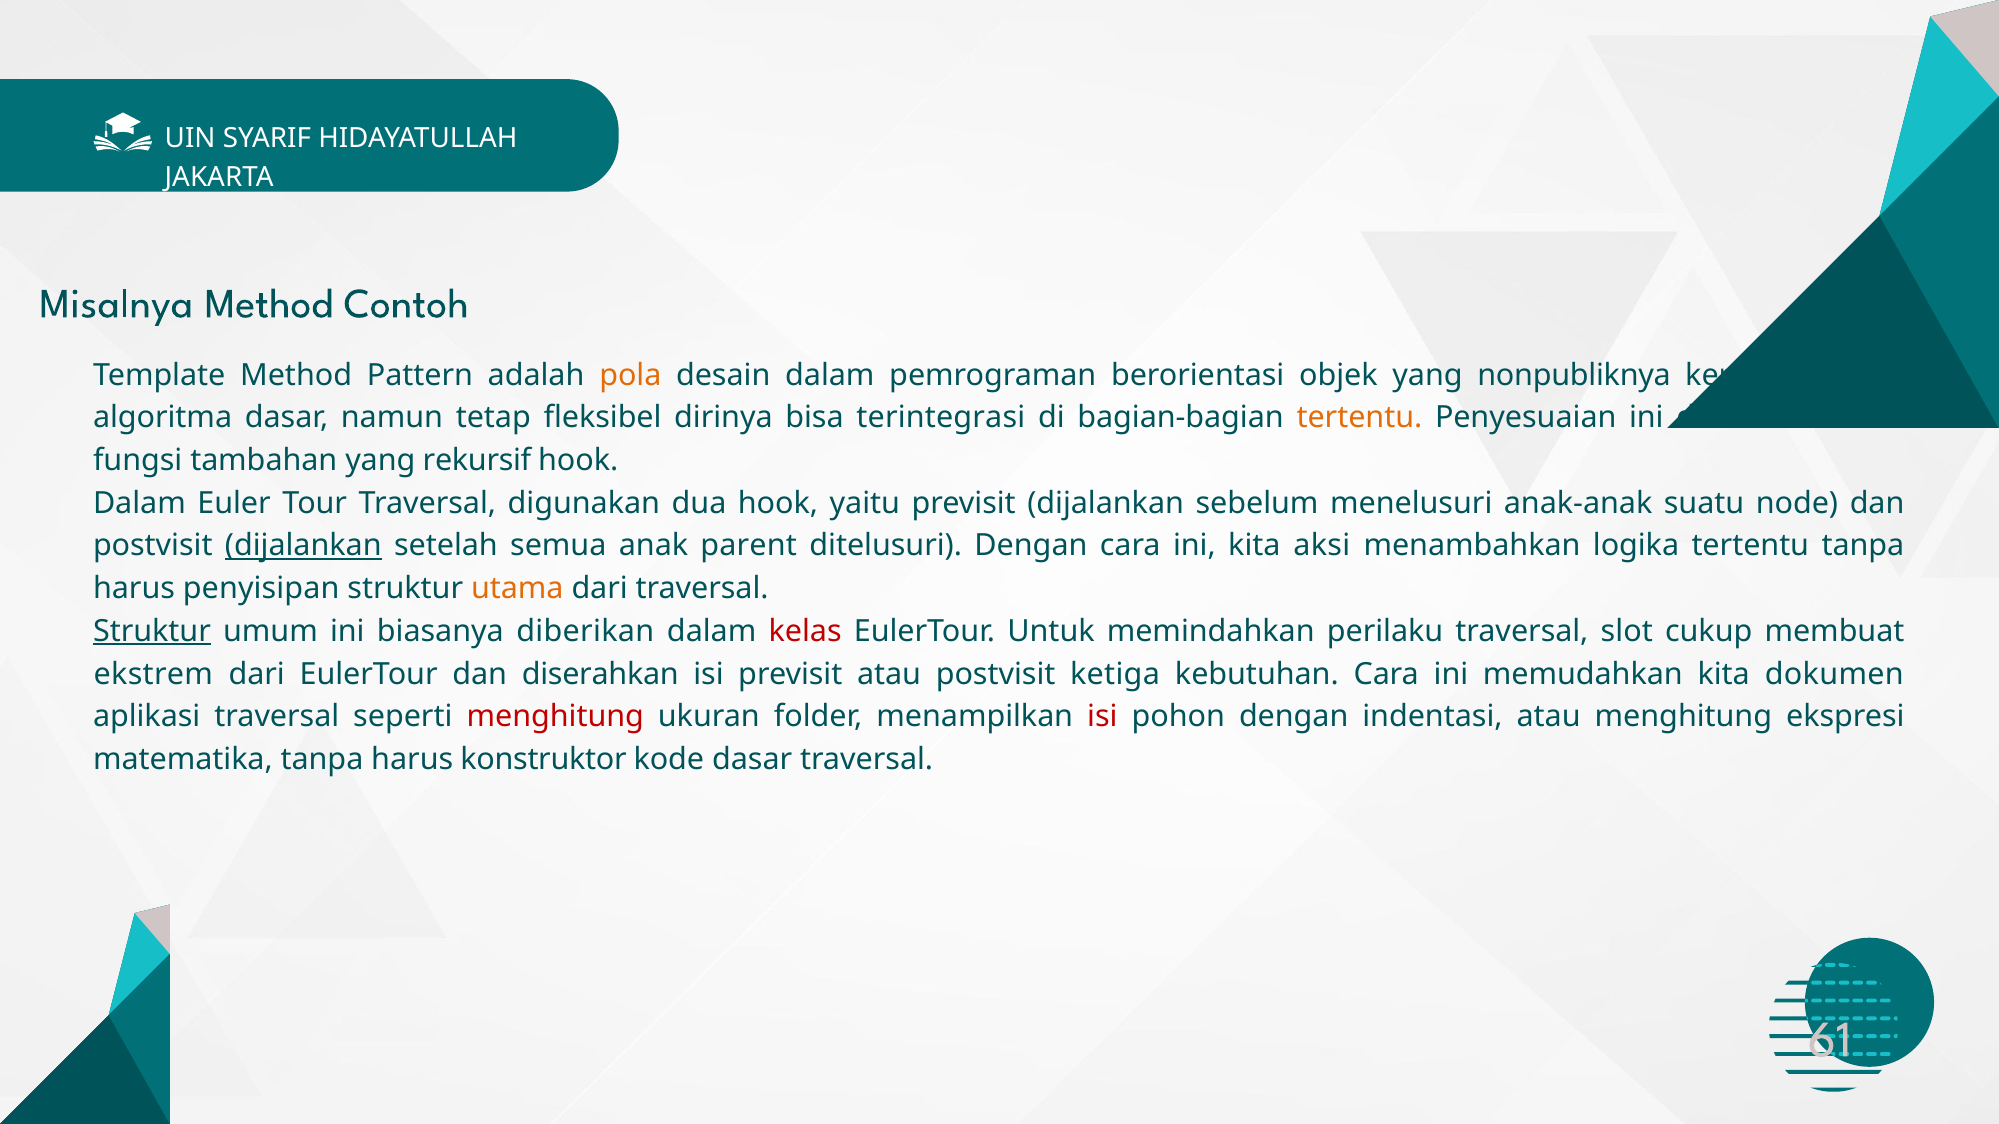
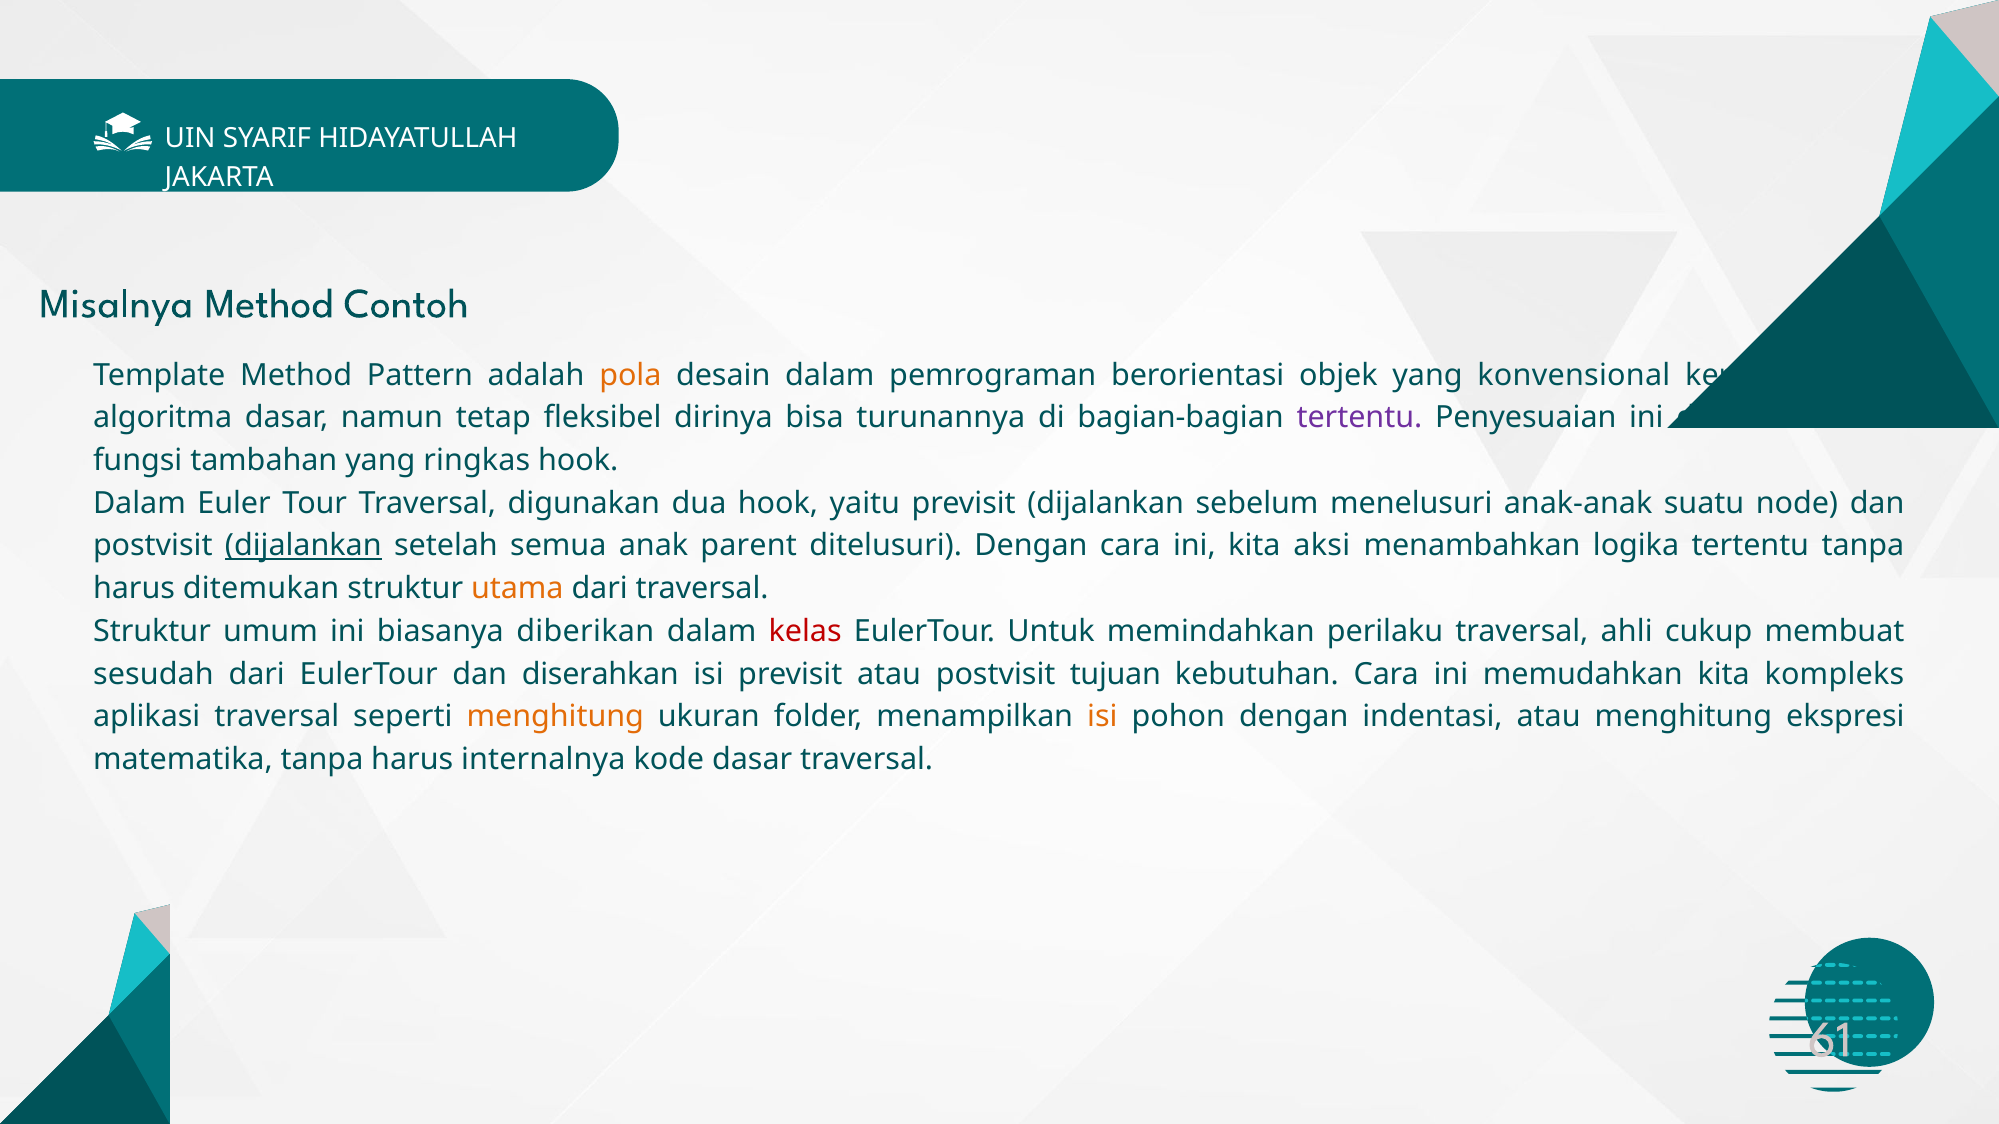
nonpubliknya: nonpubliknya -> konvensional
terintegrasi: terintegrasi -> turunannya
tertentu at (1359, 418) colour: orange -> purple
rekursif: rekursif -> ringkas
penyisipan: penyisipan -> ditemukan
Struktur at (152, 631) underline: present -> none
slot: slot -> ahli
ekstrem: ekstrem -> sesudah
ketiga: ketiga -> tujuan
dokumen: dokumen -> kompleks
menghitung at (555, 717) colour: red -> orange
isi at (1102, 717) colour: red -> orange
konstruktor: konstruktor -> internalnya
